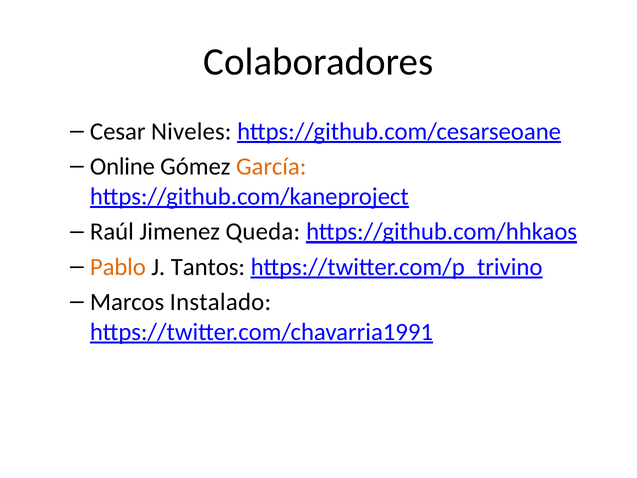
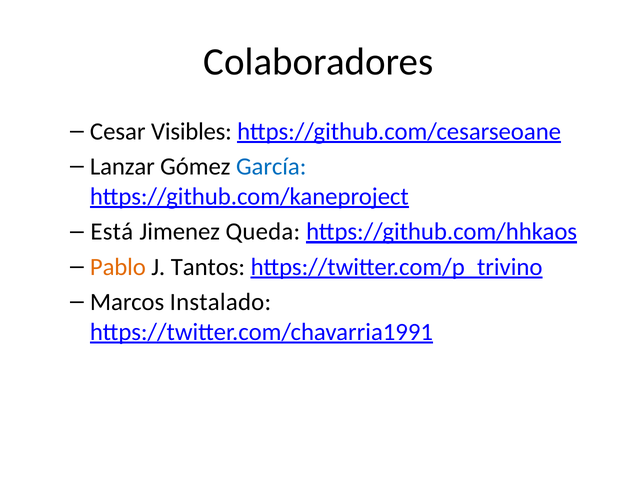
Niveles: Niveles -> Visibles
Online: Online -> Lanzar
García colour: orange -> blue
Raúl: Raúl -> Está
